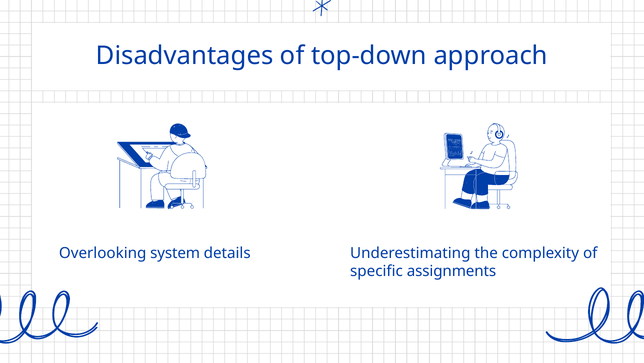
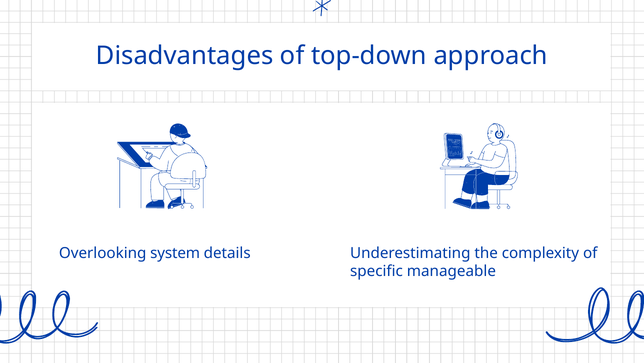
assignments: assignments -> manageable
